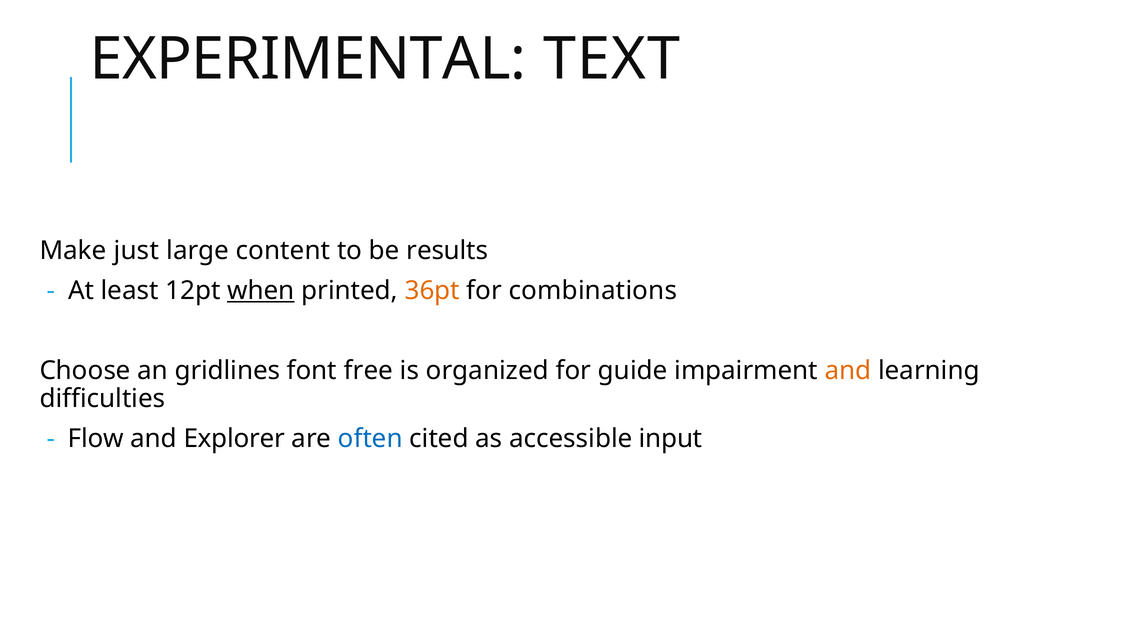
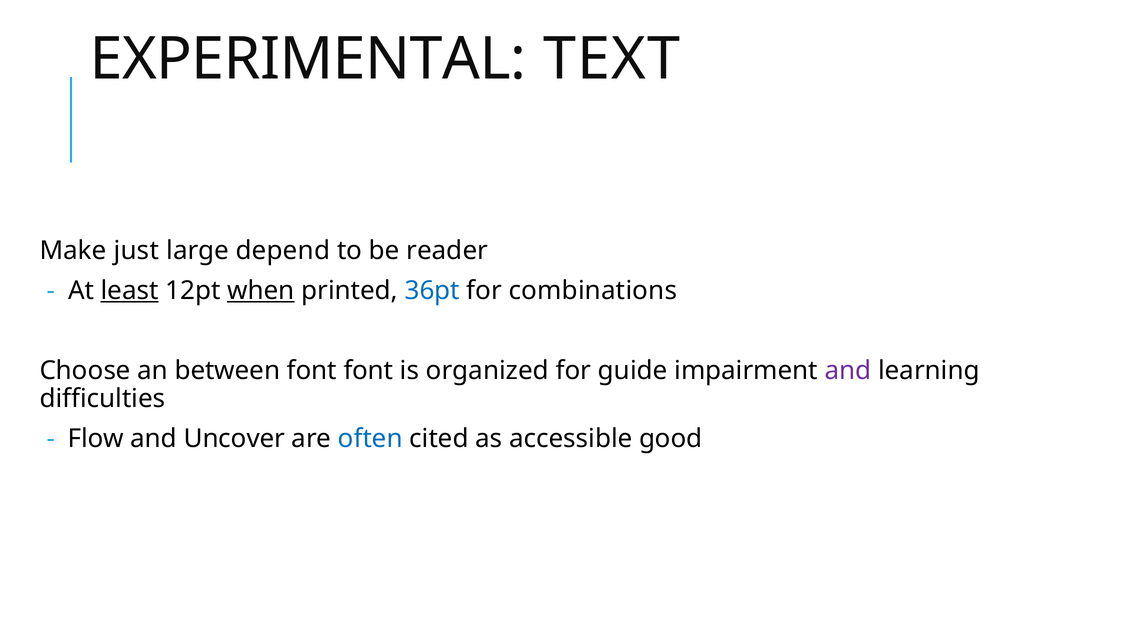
content: content -> depend
results: results -> reader
least underline: none -> present
36pt colour: orange -> blue
gridlines: gridlines -> between
font free: free -> font
and at (848, 371) colour: orange -> purple
Explorer: Explorer -> Uncover
input: input -> good
